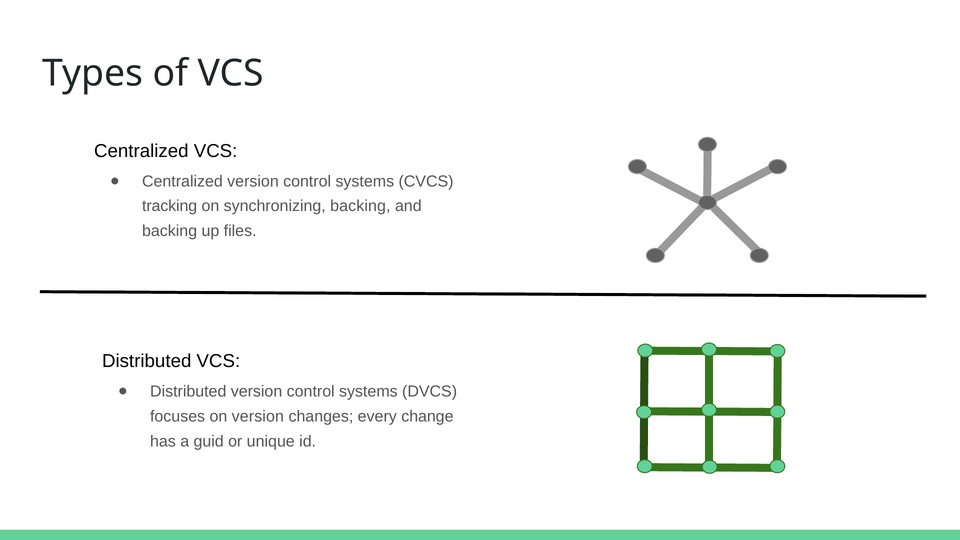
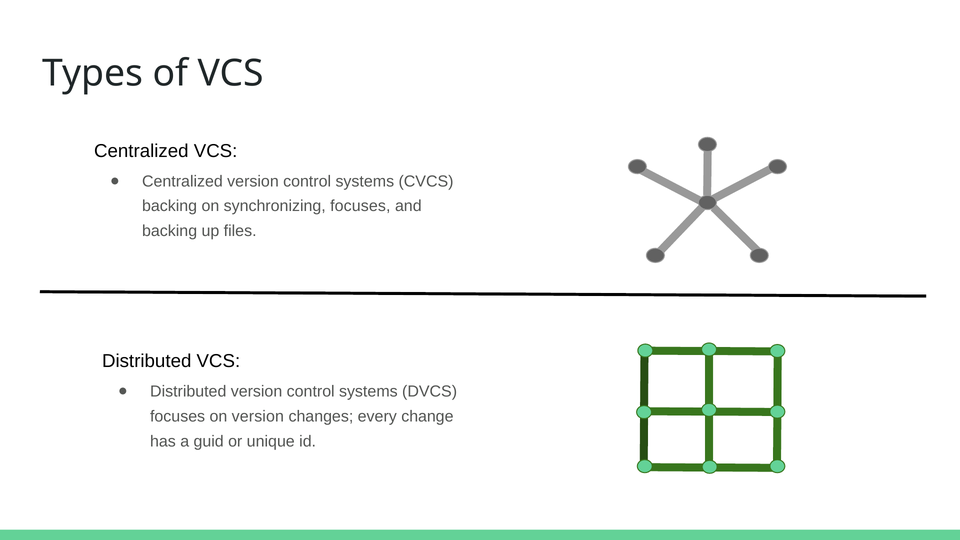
tracking at (170, 206): tracking -> backing
synchronizing backing: backing -> focuses
